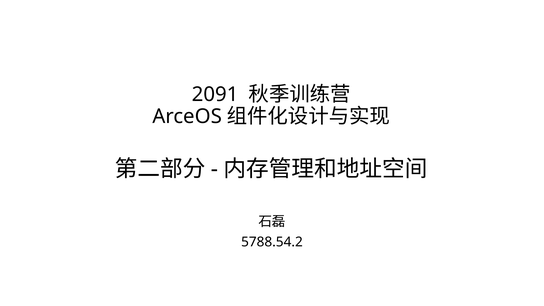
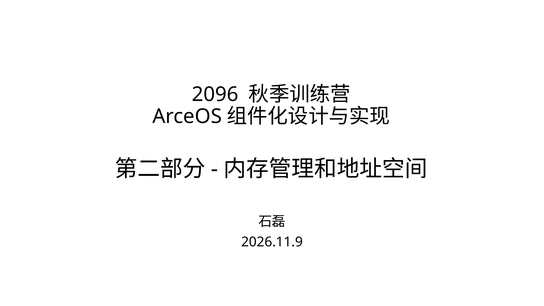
2091: 2091 -> 2096
5788.54.2: 5788.54.2 -> 2026.11.9
